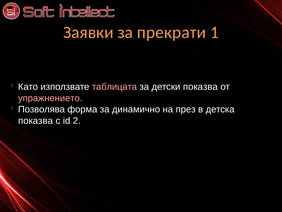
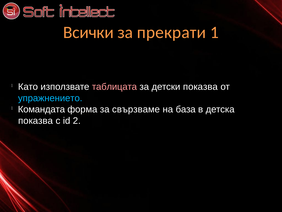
Заявки: Заявки -> Всички
упражнението colour: pink -> light blue
Позволява: Позволява -> Командата
динамично: динамично -> свързваме
през: през -> база
